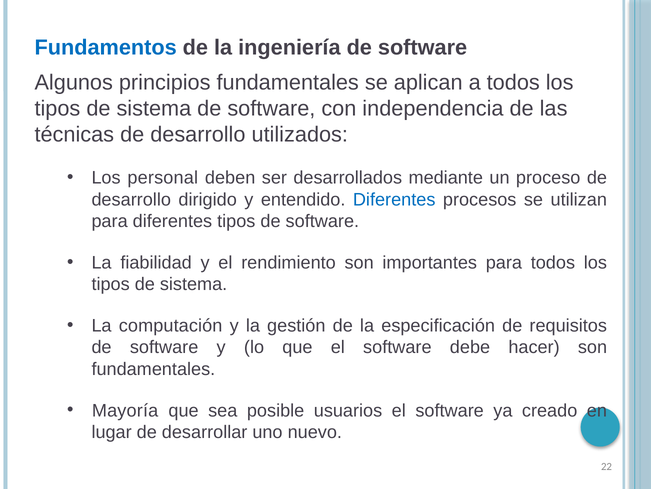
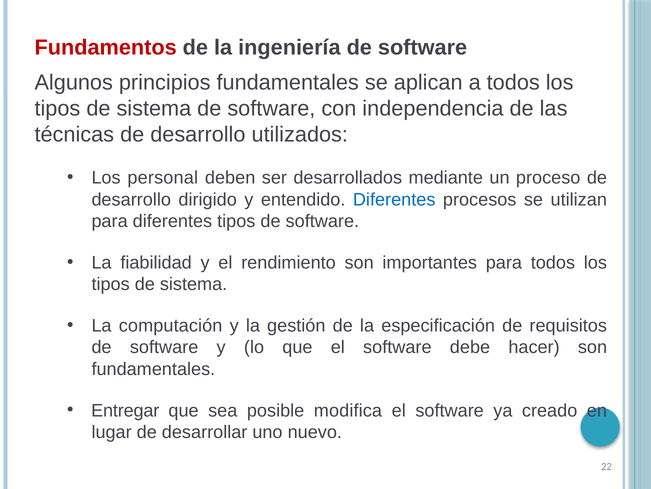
Fundamentos colour: blue -> red
Mayoría: Mayoría -> Entregar
usuarios: usuarios -> modifica
